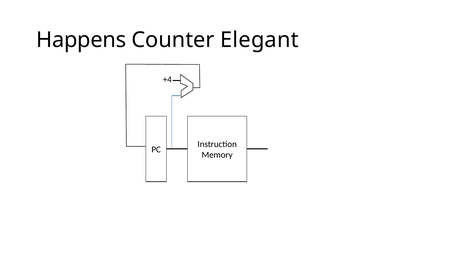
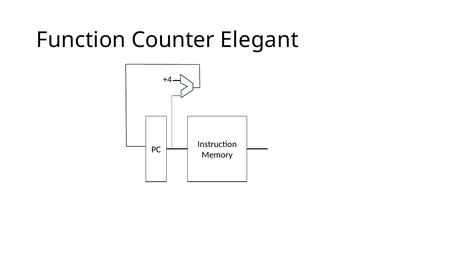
Happens: Happens -> Function
